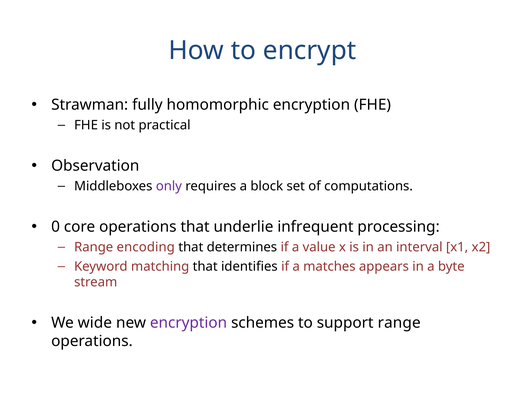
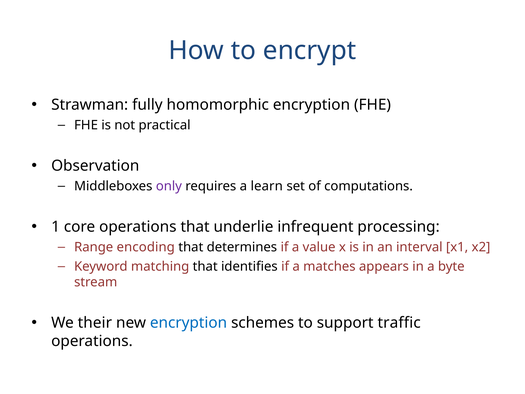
block: block -> learn
0: 0 -> 1
wide: wide -> their
encryption at (189, 323) colour: purple -> blue
support range: range -> traffic
